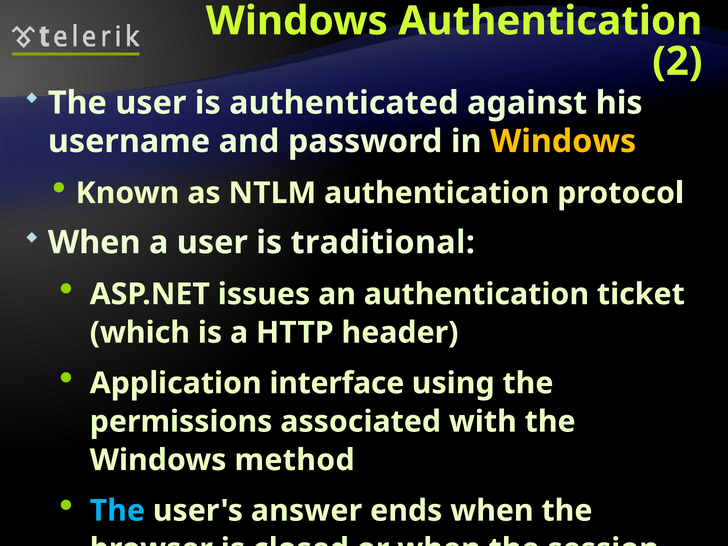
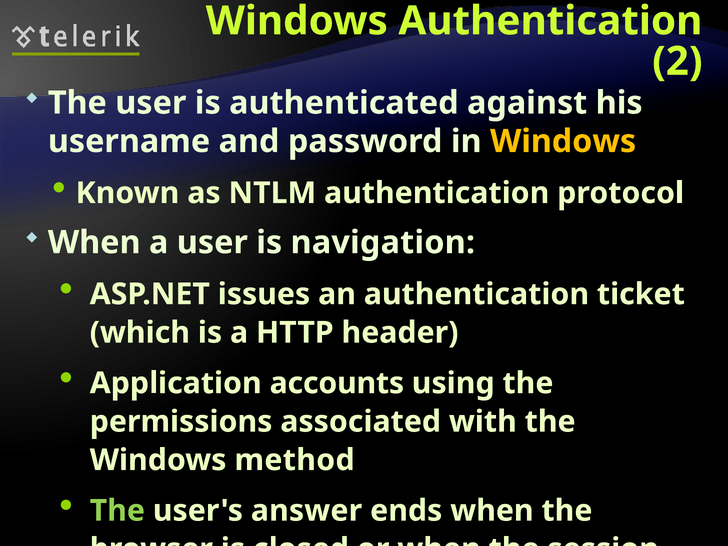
traditional: traditional -> navigation
interface: interface -> accounts
The at (117, 511) colour: light blue -> light green
